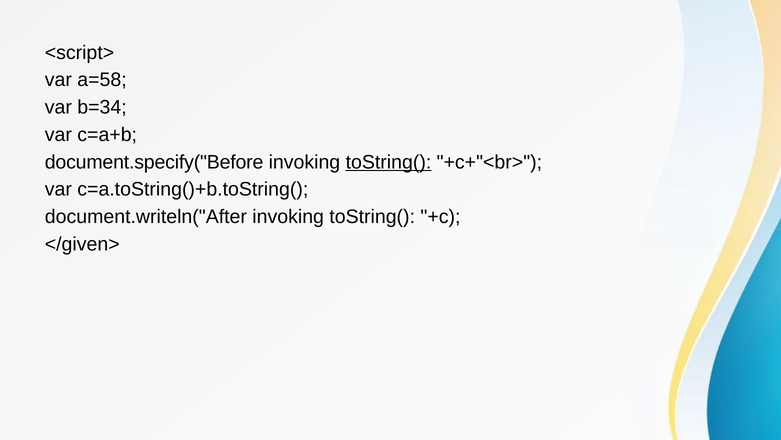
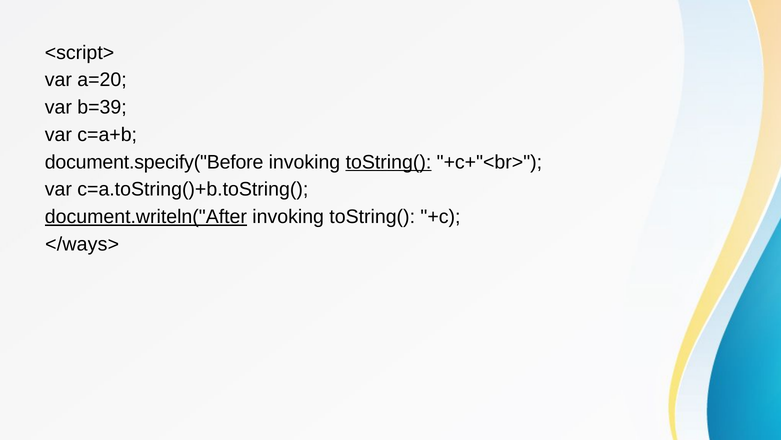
a=58: a=58 -> a=20
b=34: b=34 -> b=39
document.writeln("After underline: none -> present
</given>: </given> -> </ways>
